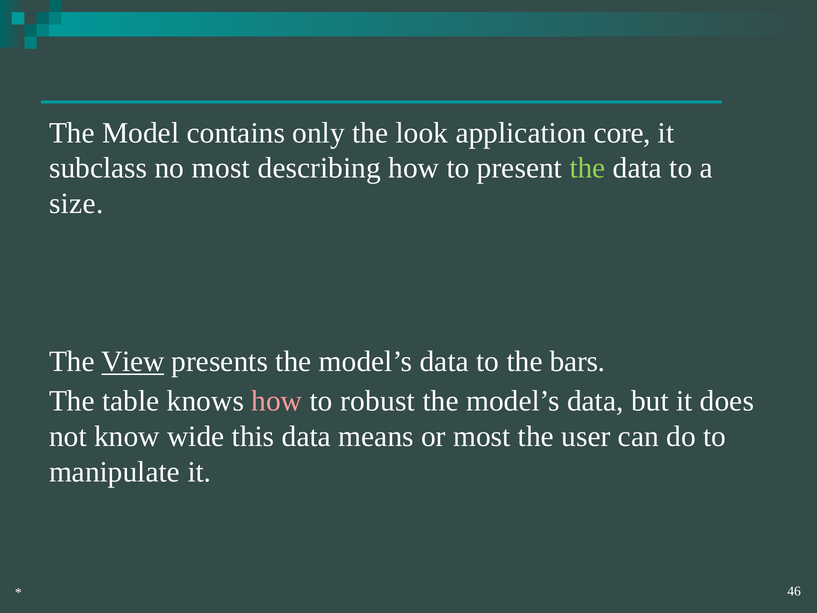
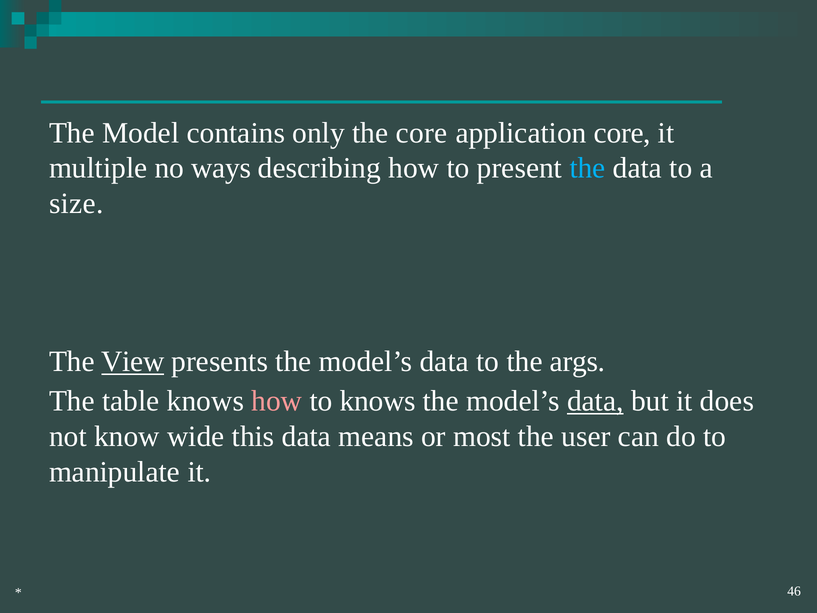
the look: look -> core
subclass: subclass -> multiple
no most: most -> ways
the at (588, 168) colour: light green -> light blue
bars: bars -> args
to robust: robust -> knows
data at (595, 401) underline: none -> present
